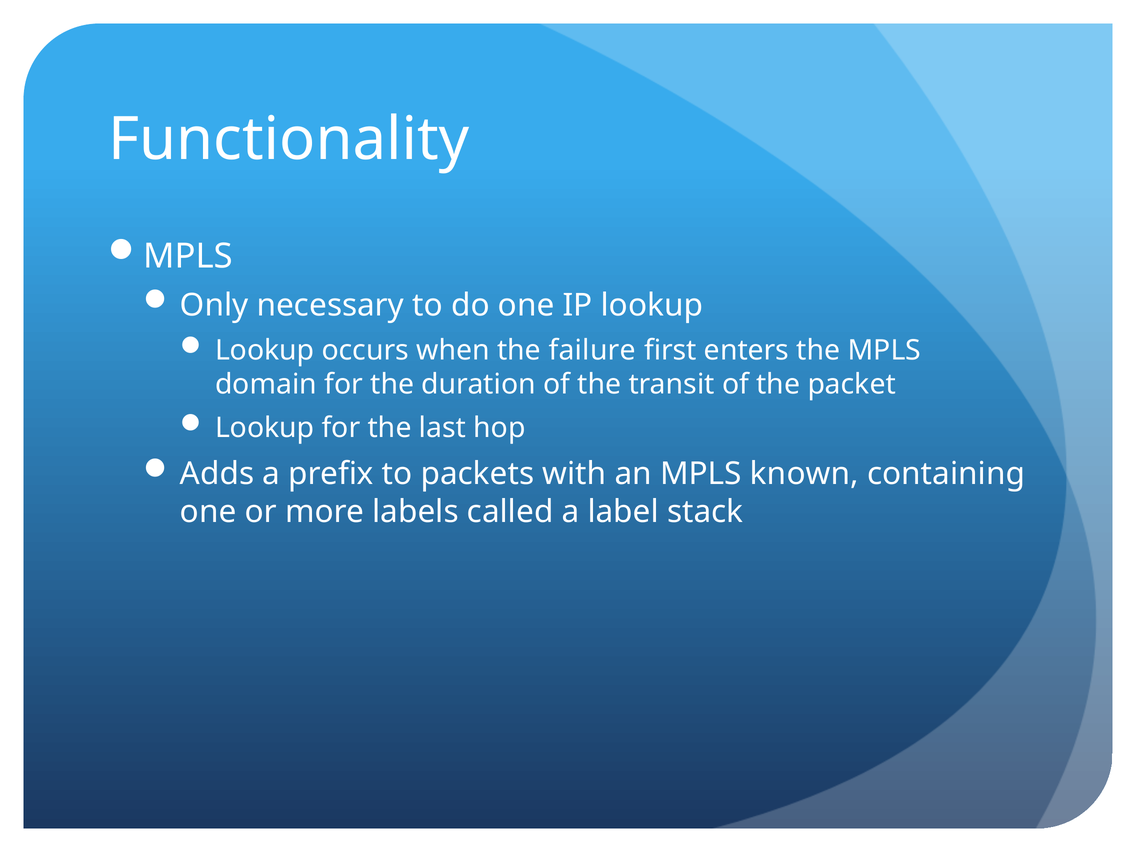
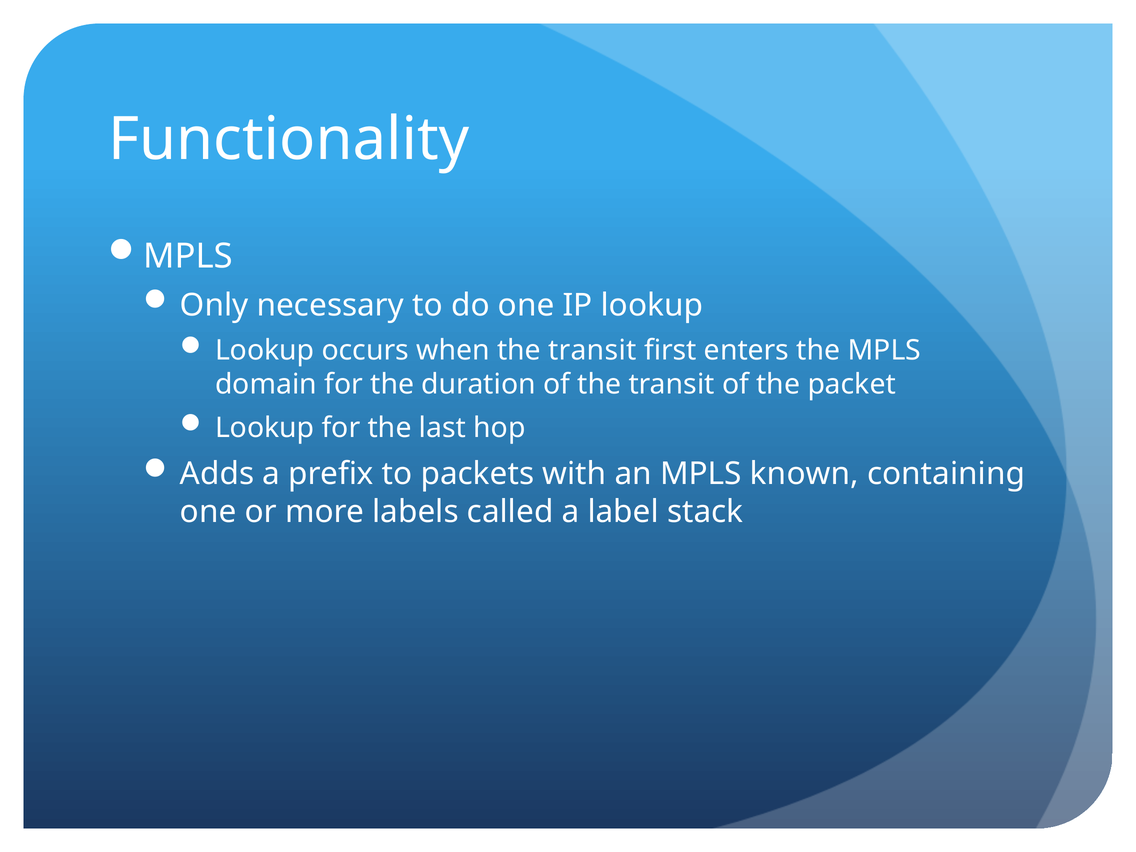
when the failure: failure -> transit
